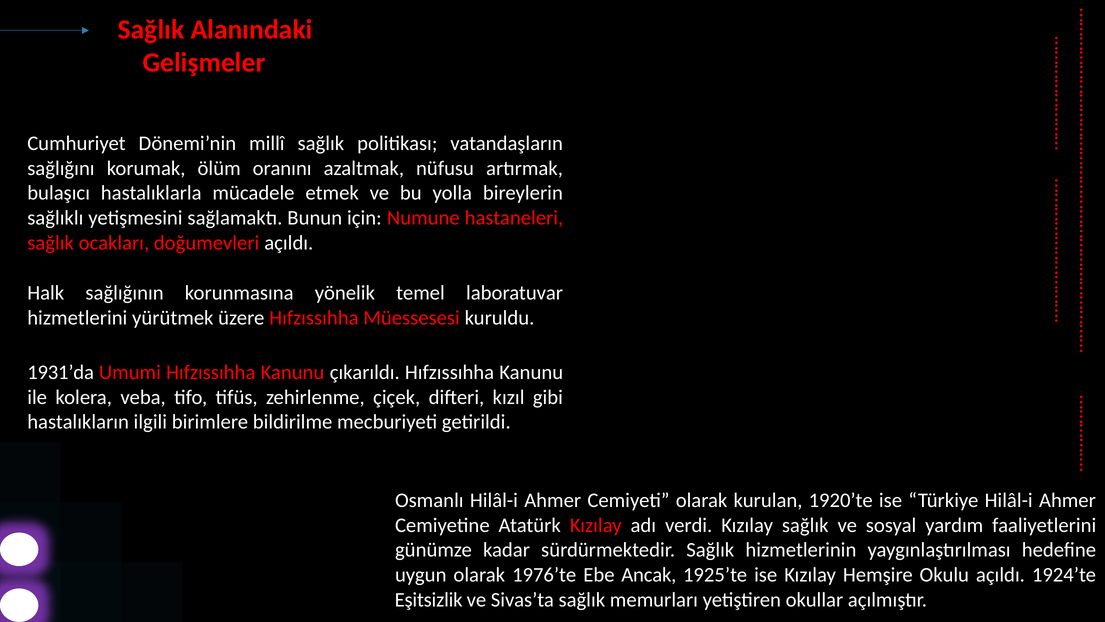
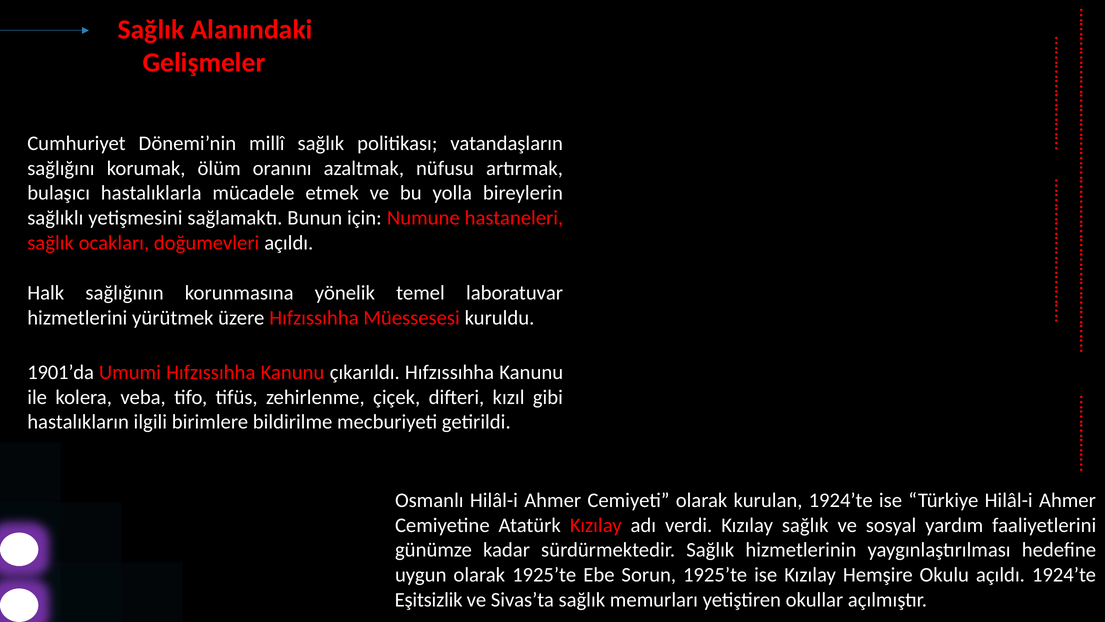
1931’da: 1931’da -> 1901’da
kurulan 1920’te: 1920’te -> 1924’te
olarak 1976’te: 1976’te -> 1925’te
Ancak: Ancak -> Sorun
